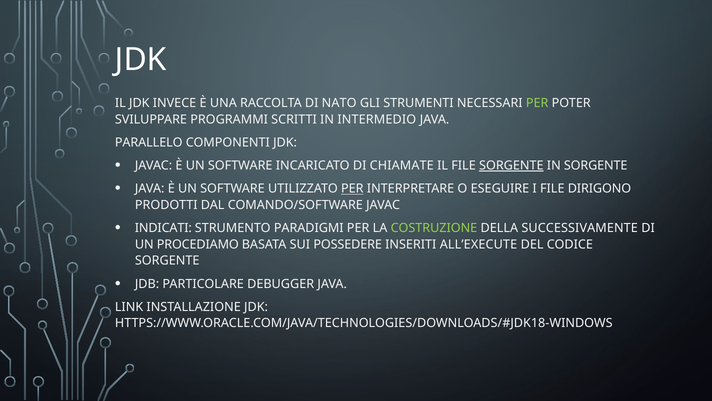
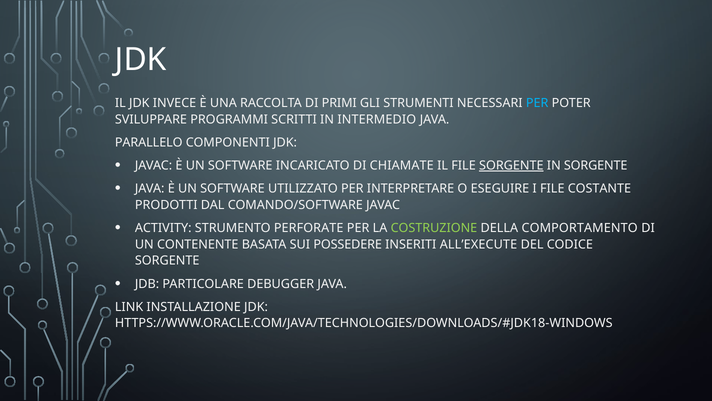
NATO: NATO -> PRIMI
PER at (537, 103) colour: light green -> light blue
PER at (352, 188) underline: present -> none
DIRIGONO: DIRIGONO -> COSTANTE
INDICATI: INDICATI -> ACTIVITY
PARADIGMI: PARADIGMI -> PERFORATE
SUCCESSIVAMENTE: SUCCESSIVAMENTE -> COMPORTAMENTO
PROCEDIAMO: PROCEDIAMO -> CONTENENTE
